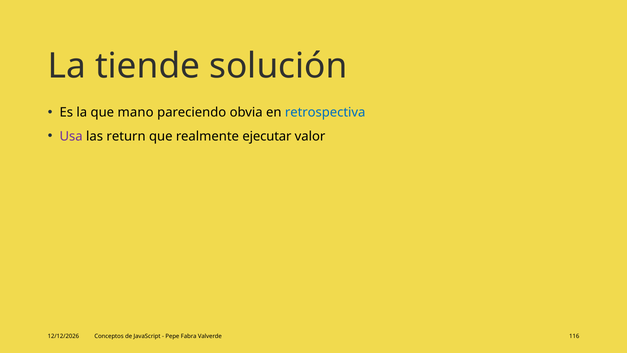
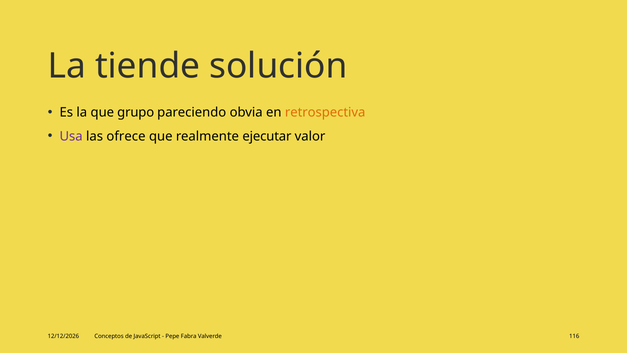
mano: mano -> grupo
retrospectiva colour: blue -> orange
return: return -> ofrece
